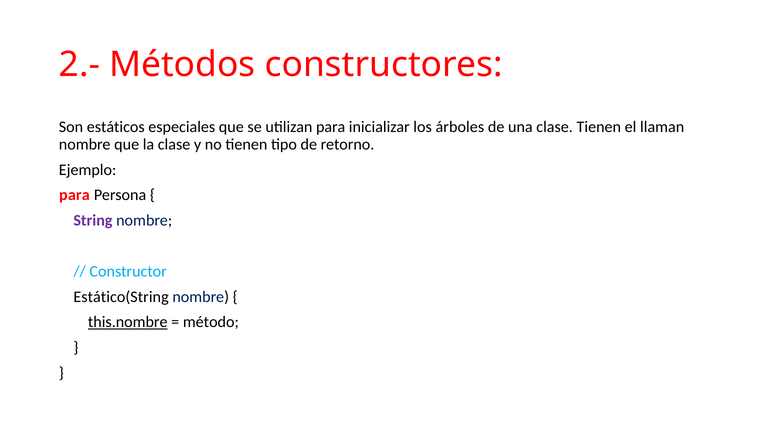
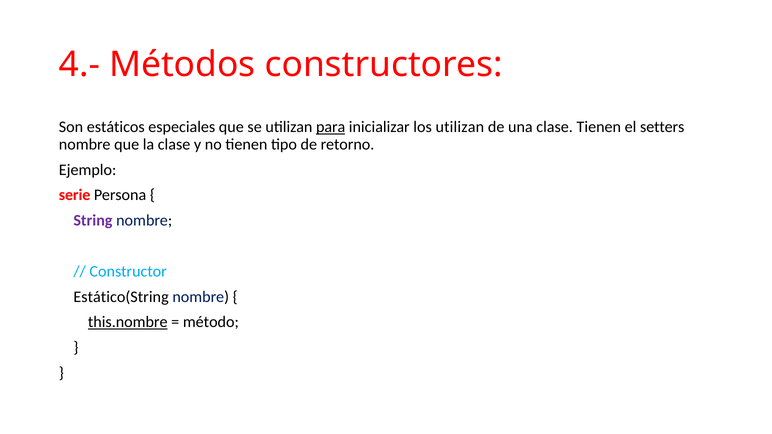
2.-: 2.- -> 4.-
para at (331, 127) underline: none -> present
los árboles: árboles -> utilizan
llaman: llaman -> setters
para at (74, 195): para -> serie
